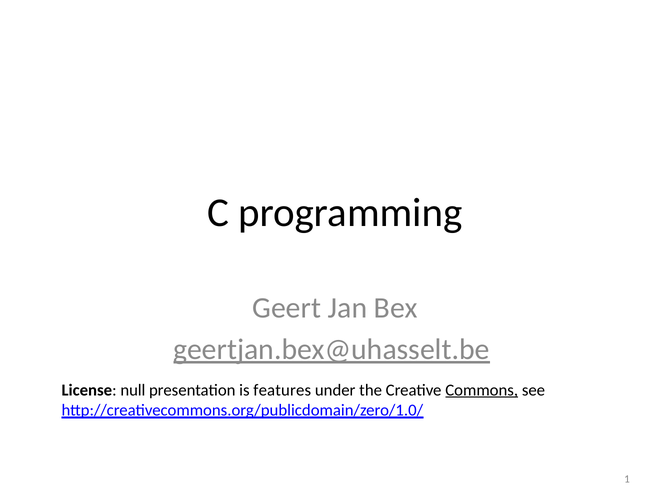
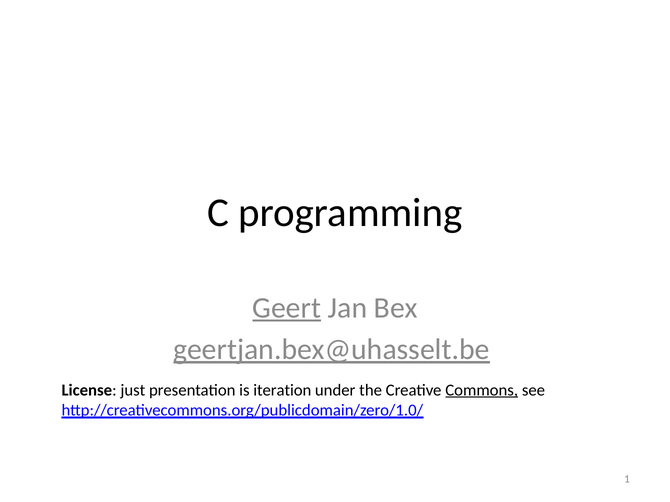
Geert underline: none -> present
null: null -> just
features: features -> iteration
